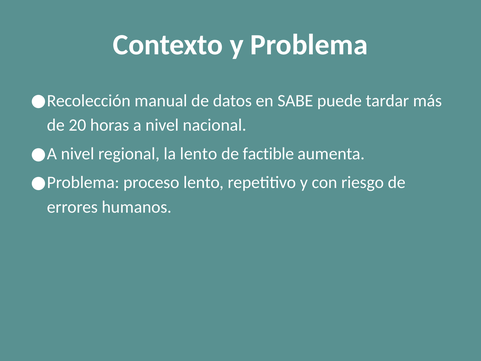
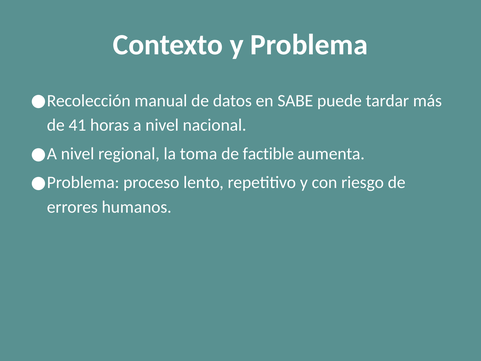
20: 20 -> 41
la lento: lento -> toma
